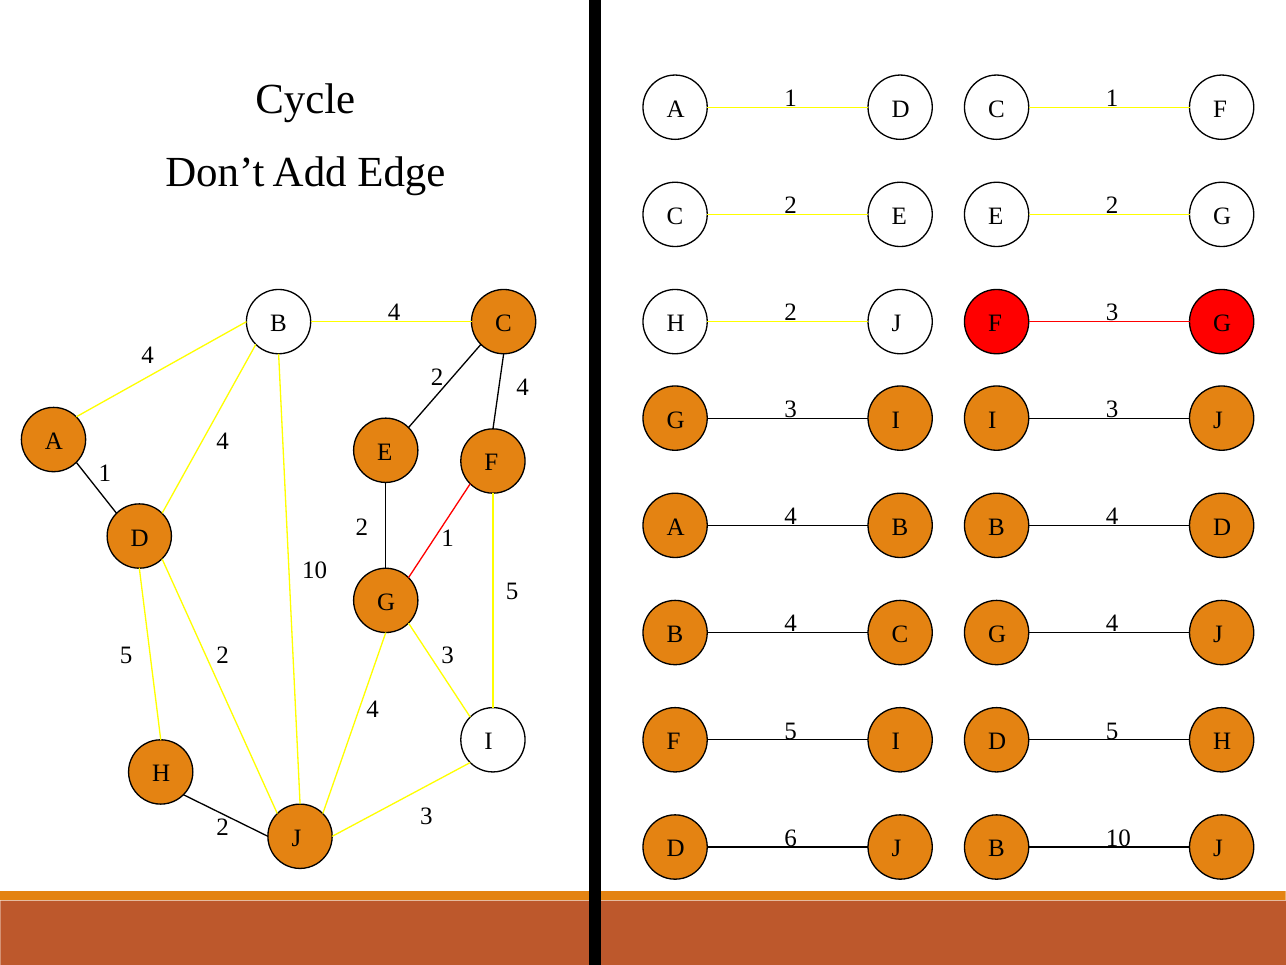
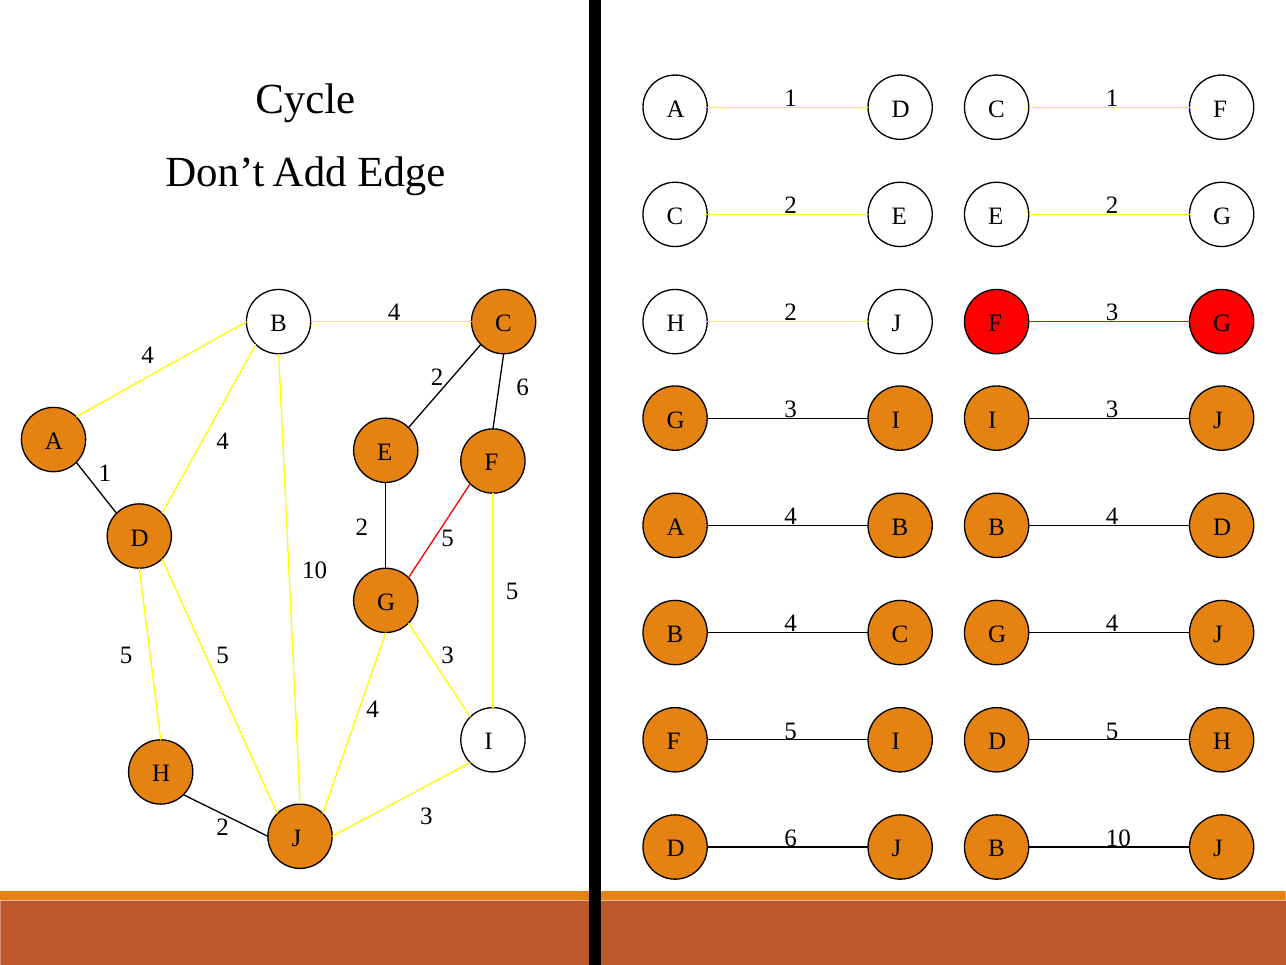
4 at (523, 387): 4 -> 6
1 at (448, 537): 1 -> 5
2 at (223, 655): 2 -> 5
